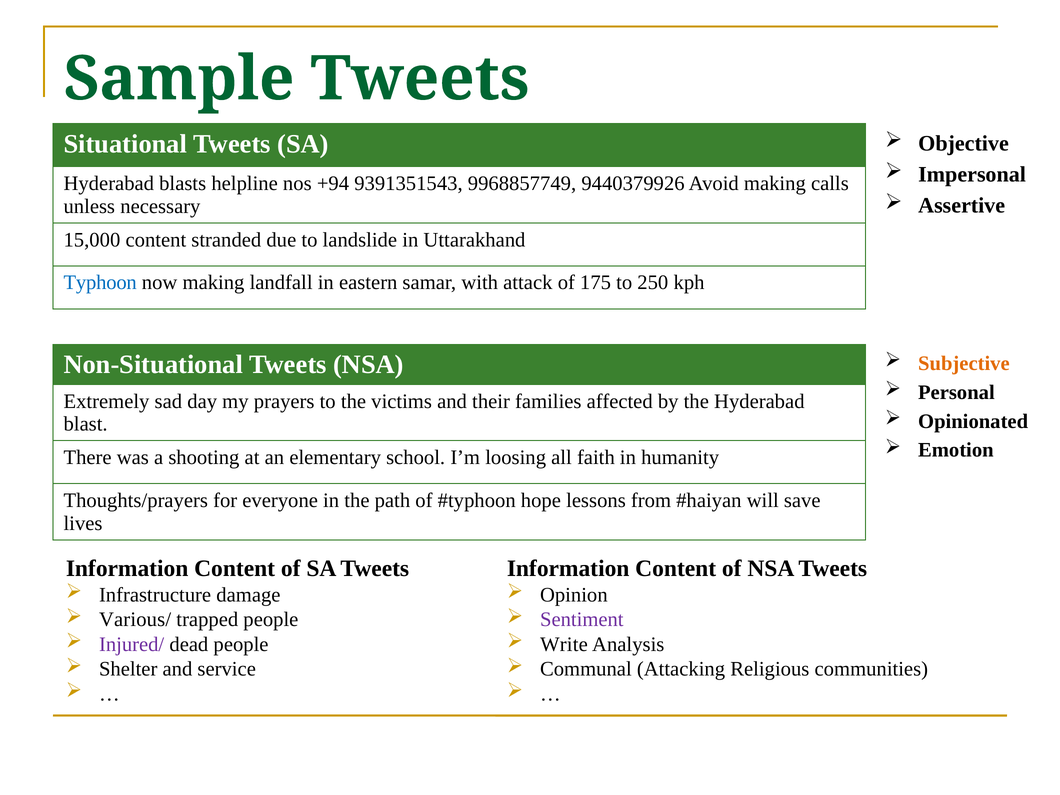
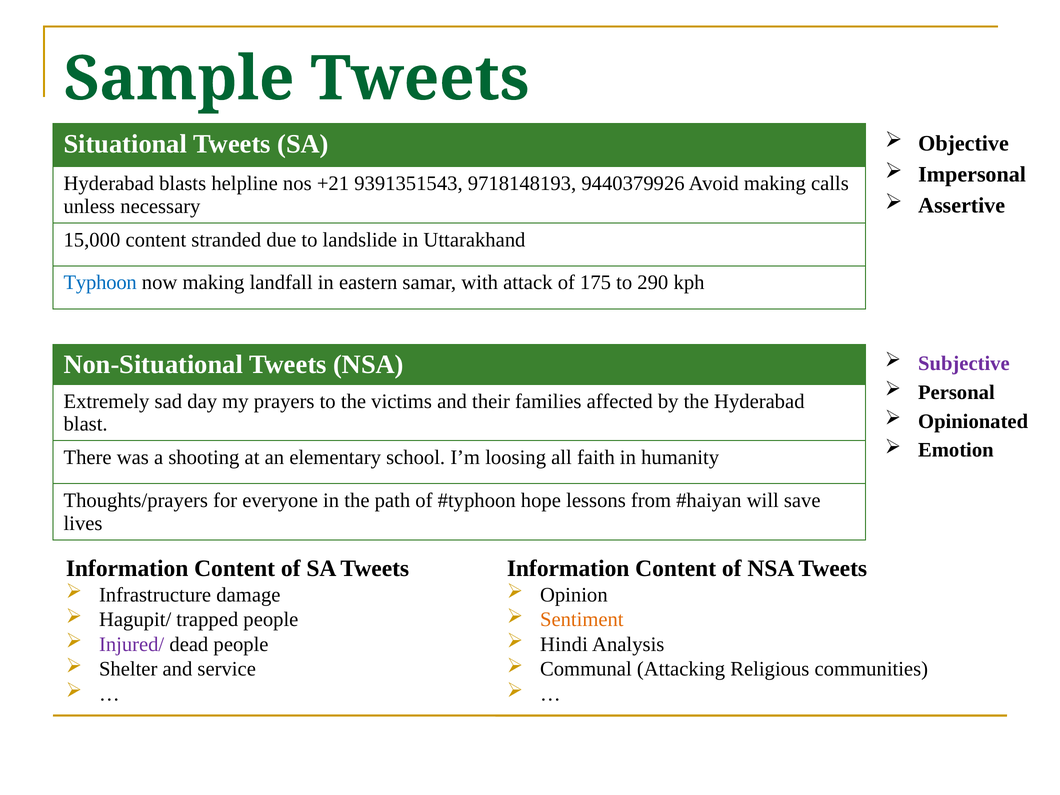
+94: +94 -> +21
9968857749: 9968857749 -> 9718148193
250: 250 -> 290
Subjective colour: orange -> purple
Various/: Various/ -> Hagupit/
Sentiment colour: purple -> orange
Write: Write -> Hindi
